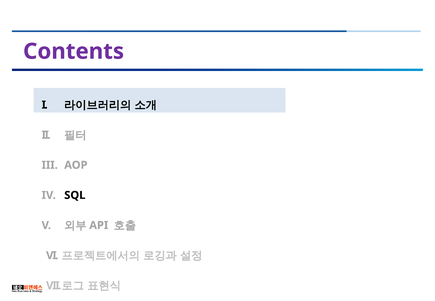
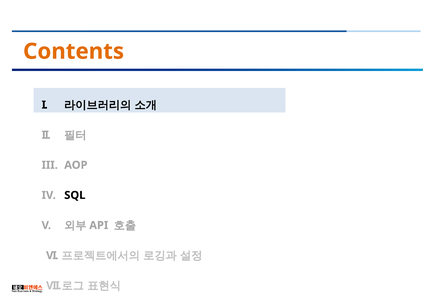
Contents colour: purple -> orange
